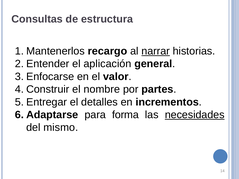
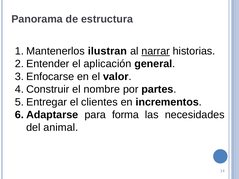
Consultas: Consultas -> Panorama
recargo: recargo -> ilustran
detalles: detalles -> clientes
necesidades underline: present -> none
mismo: mismo -> animal
